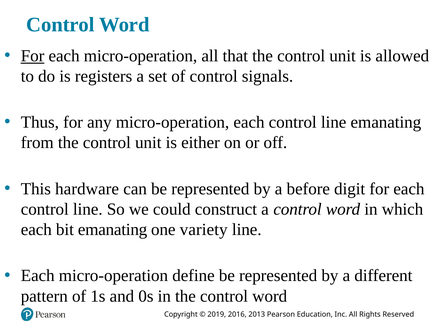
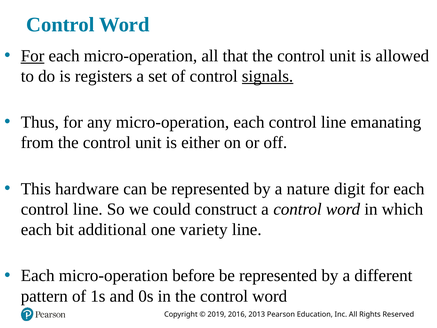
signals underline: none -> present
before: before -> nature
bit emanating: emanating -> additional
define: define -> before
